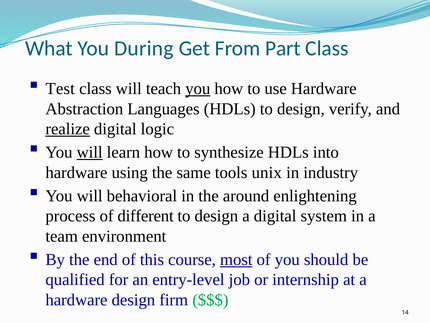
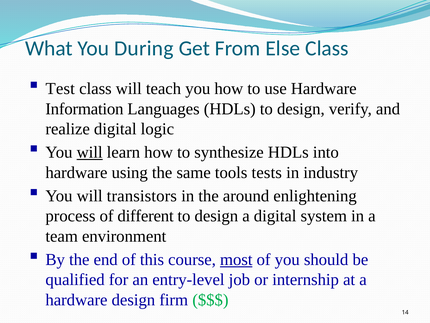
Part: Part -> Else
you at (198, 89) underline: present -> none
Abstraction: Abstraction -> Information
realize underline: present -> none
unix: unix -> tests
behavioral: behavioral -> transistors
